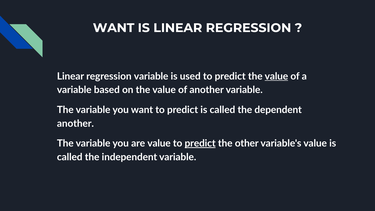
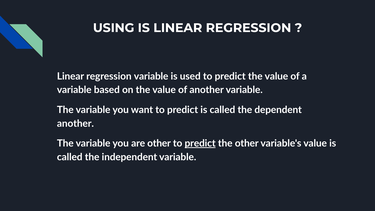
WANT at (114, 28): WANT -> USING
value at (276, 76) underline: present -> none
are value: value -> other
